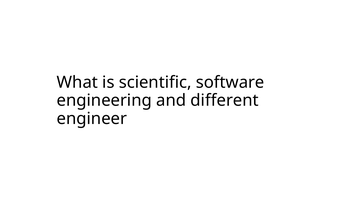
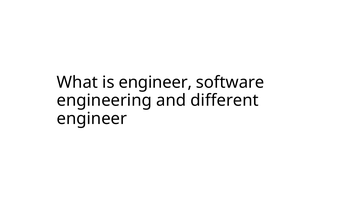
is scientific: scientific -> engineer
